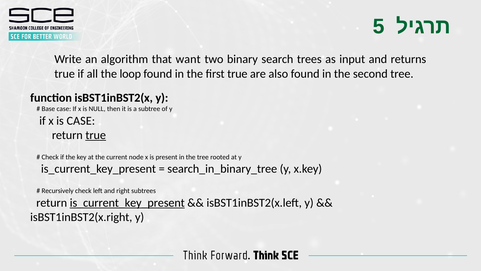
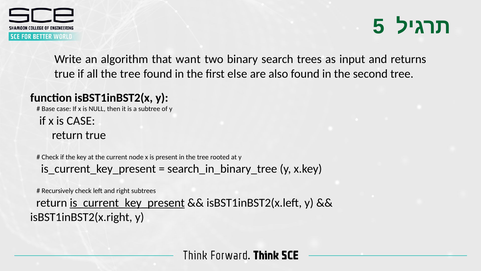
all the loop: loop -> tree
first true: true -> else
true at (96, 135) underline: present -> none
